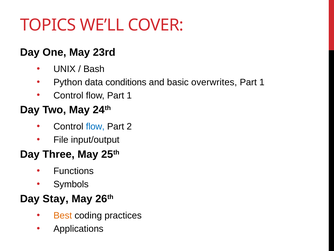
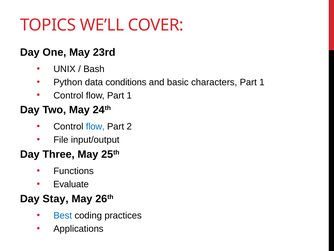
overwrites: overwrites -> characters
Symbols: Symbols -> Evaluate
Best colour: orange -> blue
